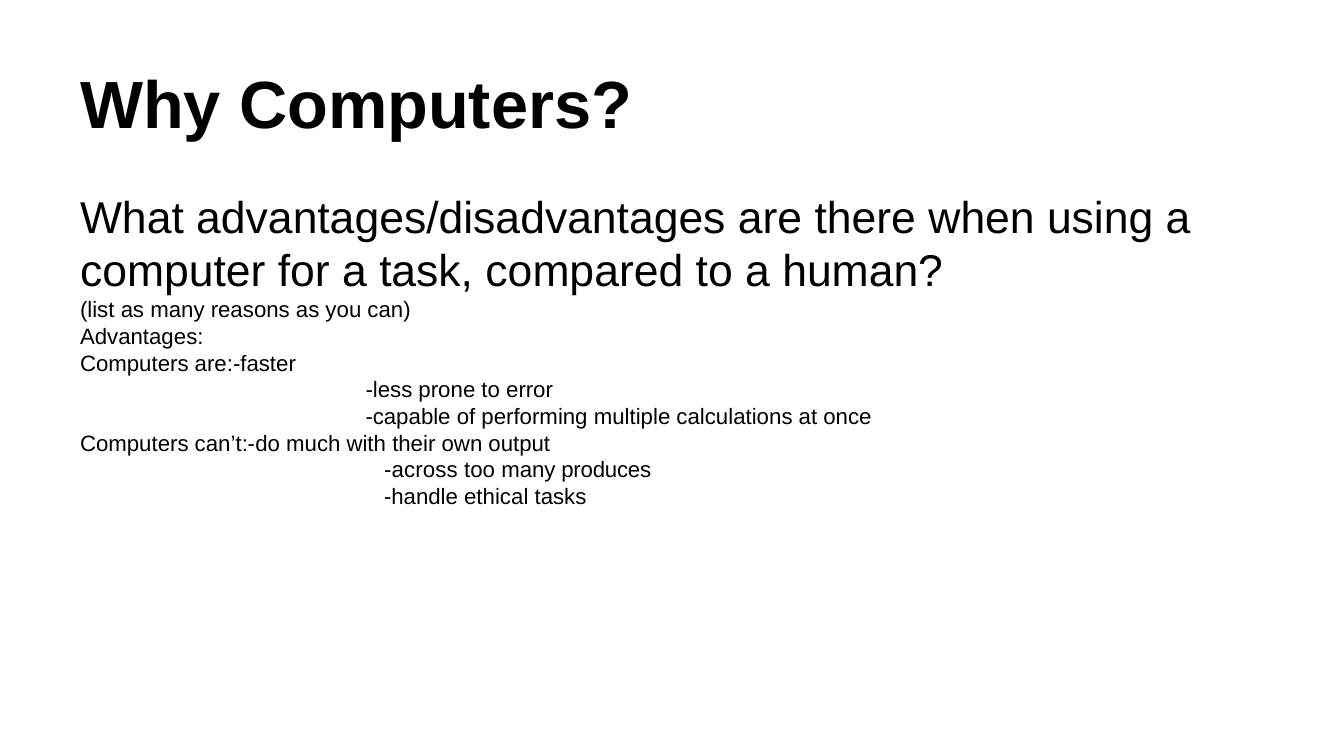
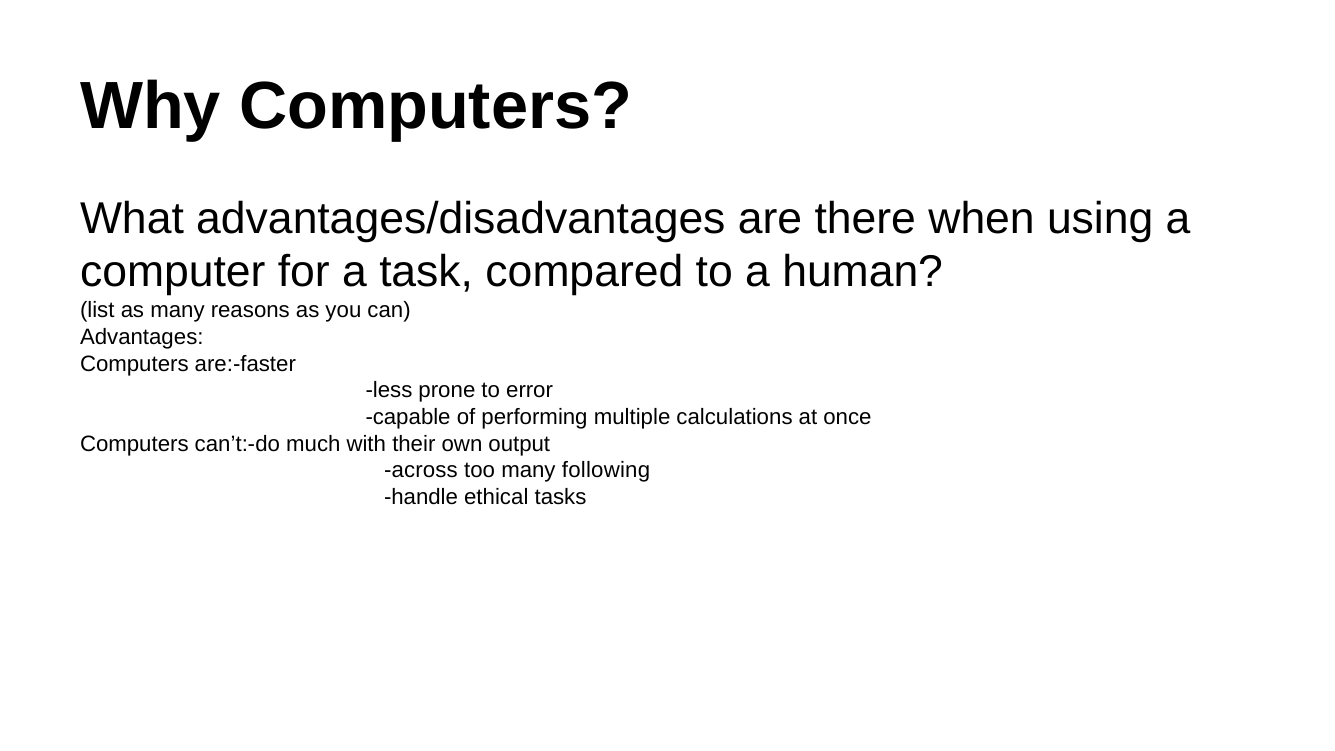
produces: produces -> following
